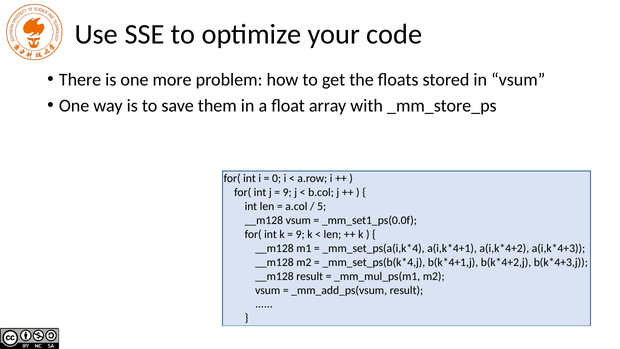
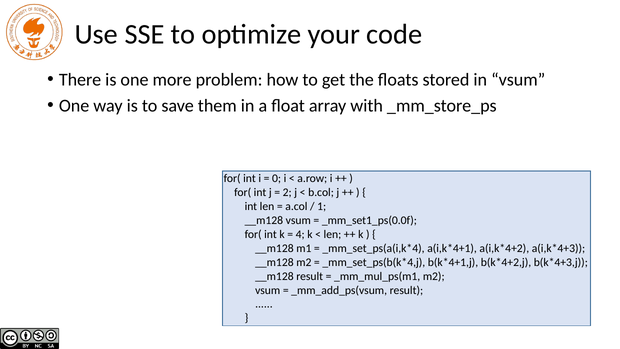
9 at (287, 192): 9 -> 2
5: 5 -> 1
9 at (300, 234): 9 -> 4
